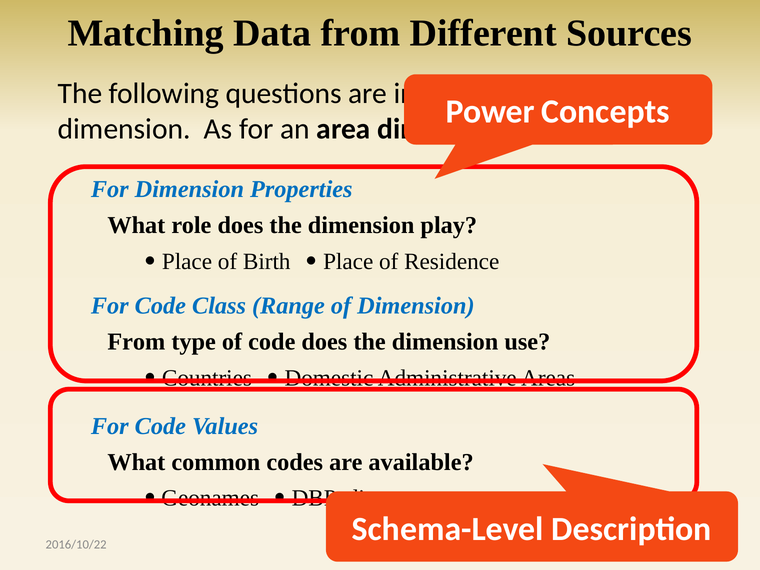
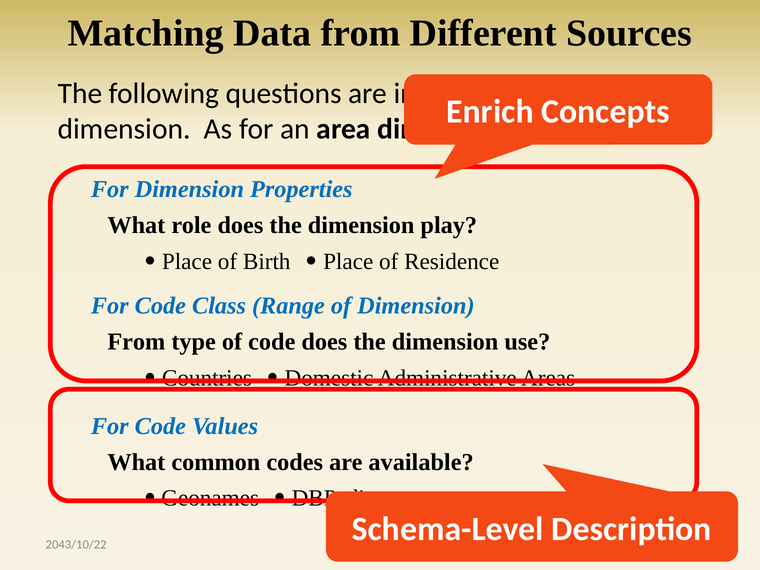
Power: Power -> Enrich
2016/10/22: 2016/10/22 -> 2043/10/22
